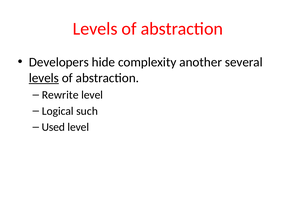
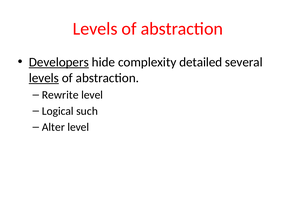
Developers underline: none -> present
another: another -> detailed
Used: Used -> Alter
